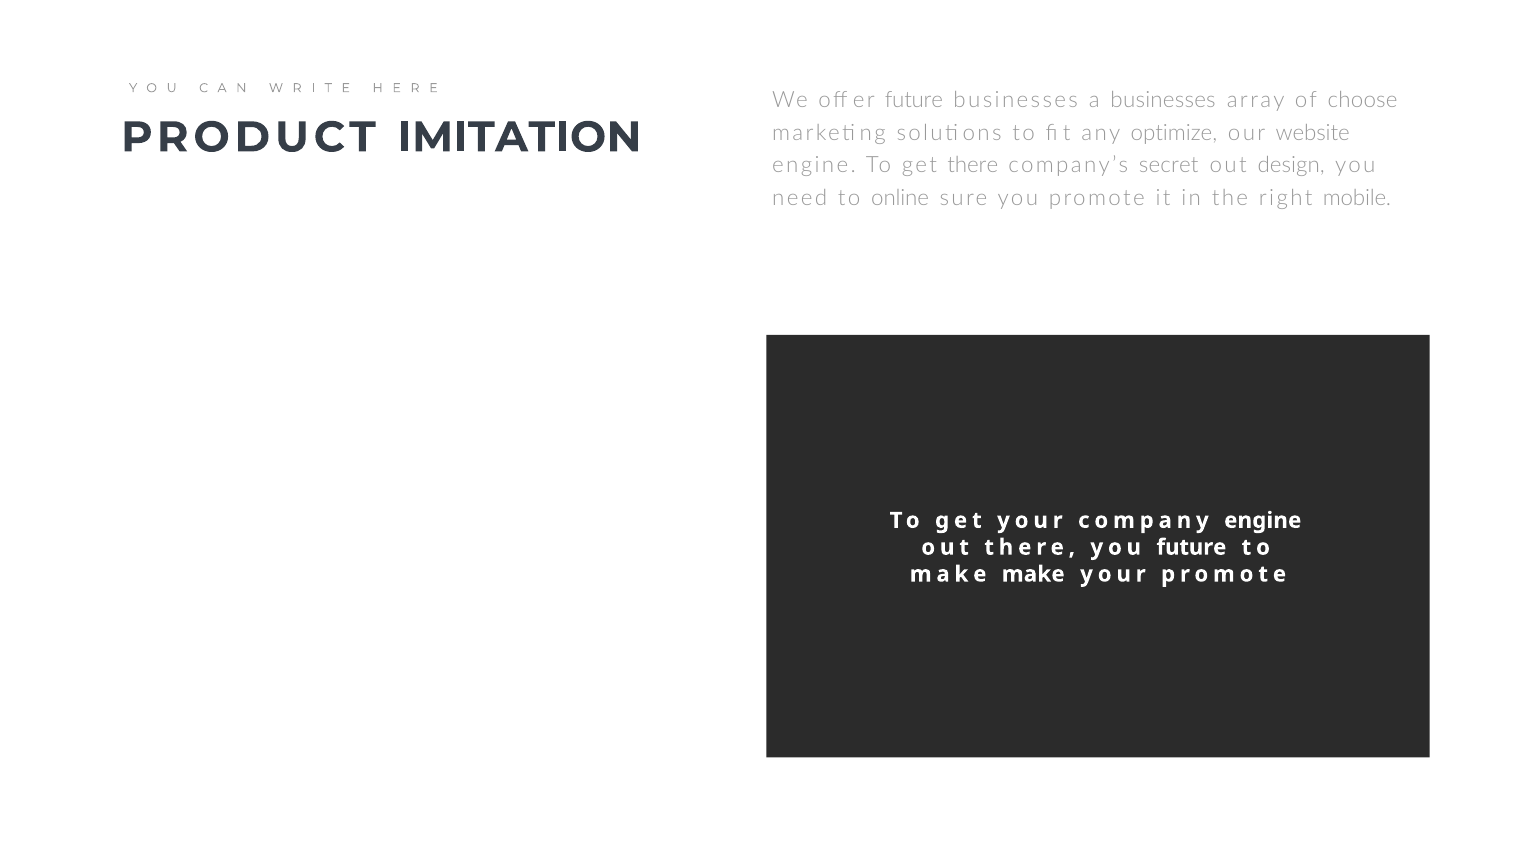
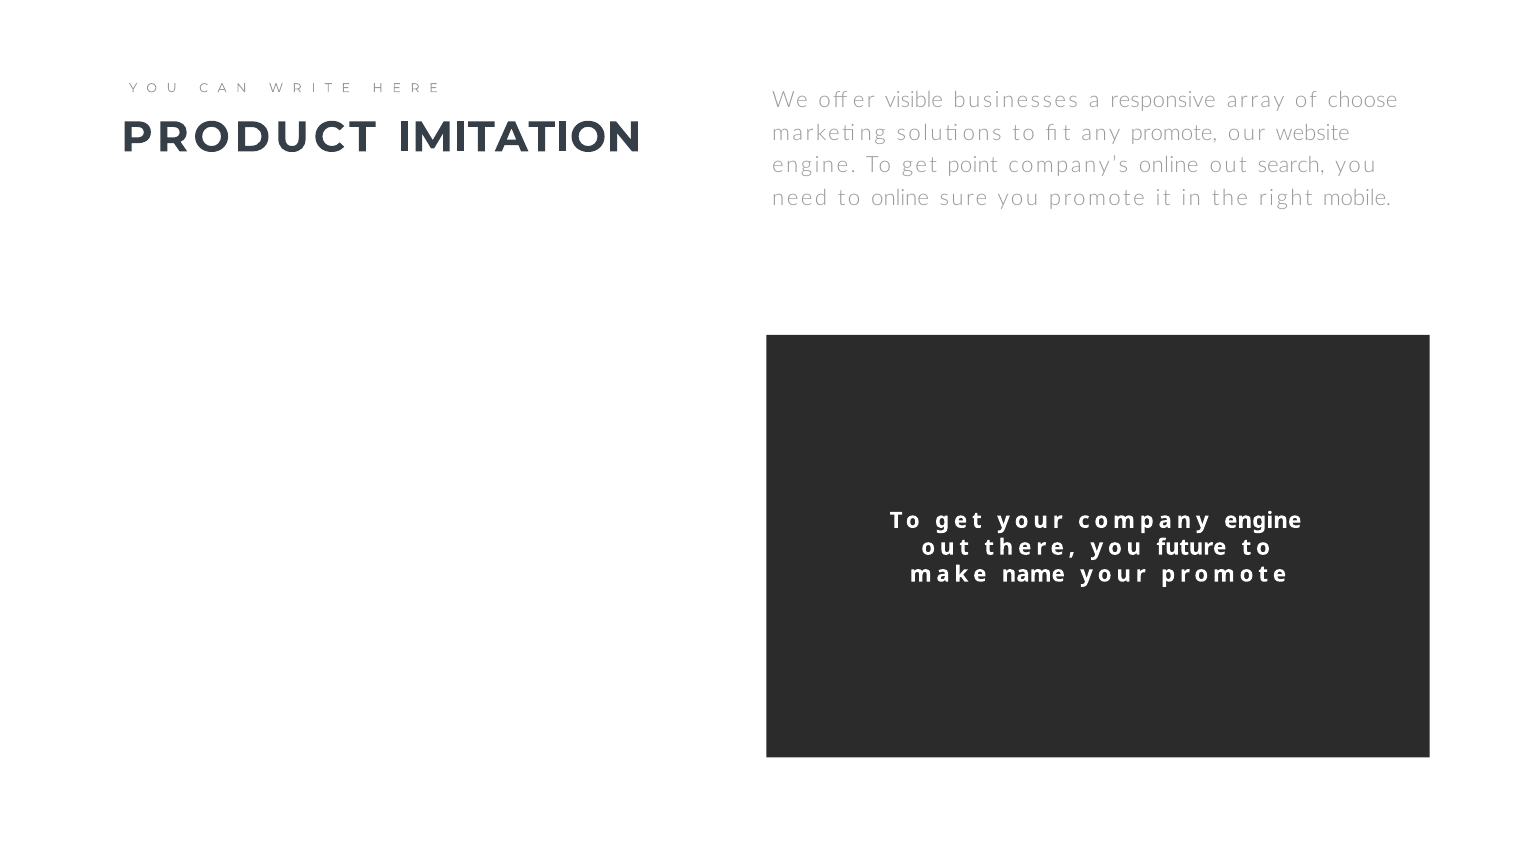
offer future: future -> visible
a businesses: businesses -> responsive
any optimize: optimize -> promote
get there: there -> point
company’s secret: secret -> online
design: design -> search
make make: make -> name
